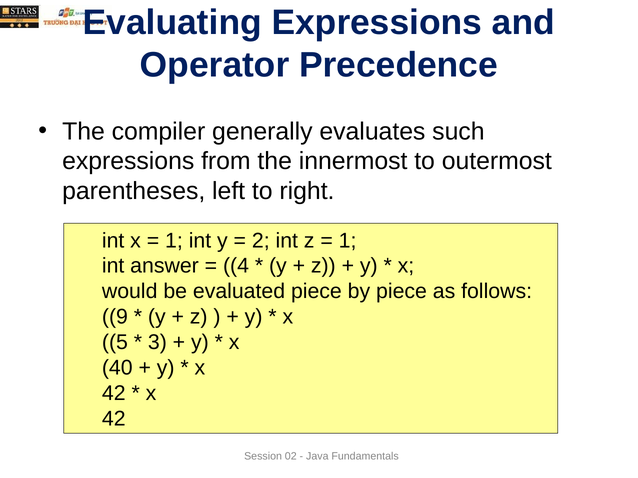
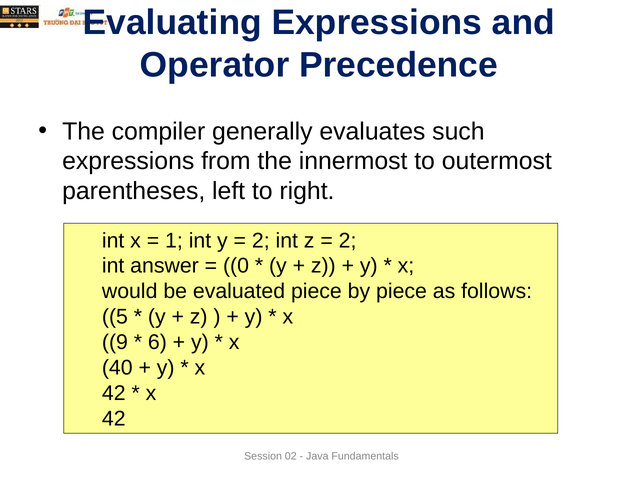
1 at (348, 241): 1 -> 2
4: 4 -> 0
9: 9 -> 5
5: 5 -> 9
3: 3 -> 6
